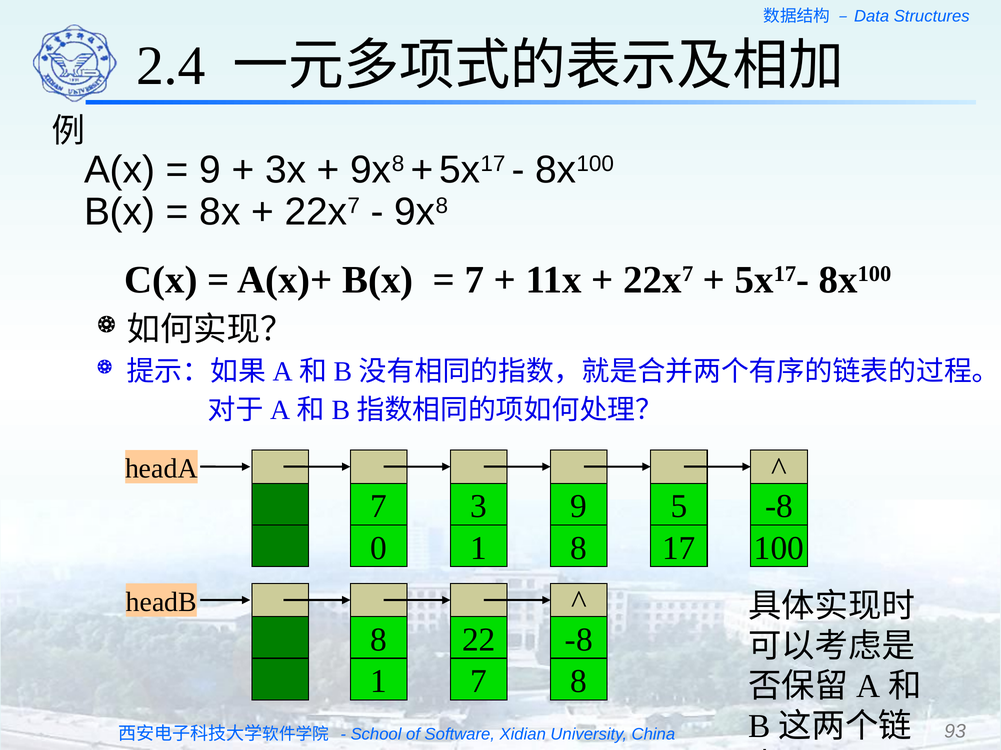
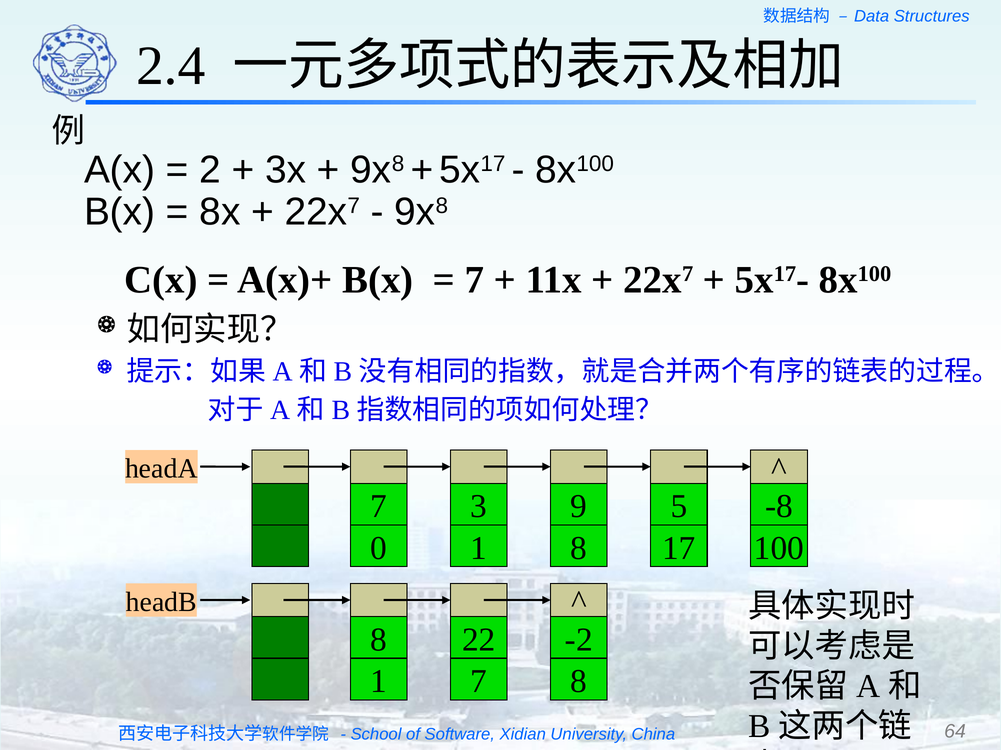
9 at (210, 170): 9 -> 2
-8 at (579, 640): -8 -> -2
93: 93 -> 64
